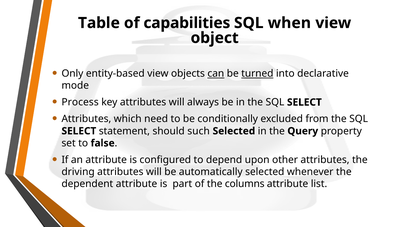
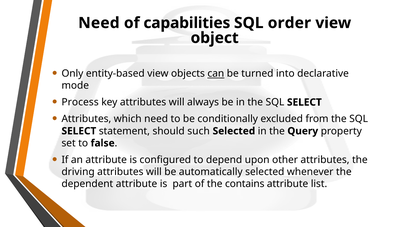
Table at (99, 23): Table -> Need
when: when -> order
turned underline: present -> none
columns: columns -> contains
